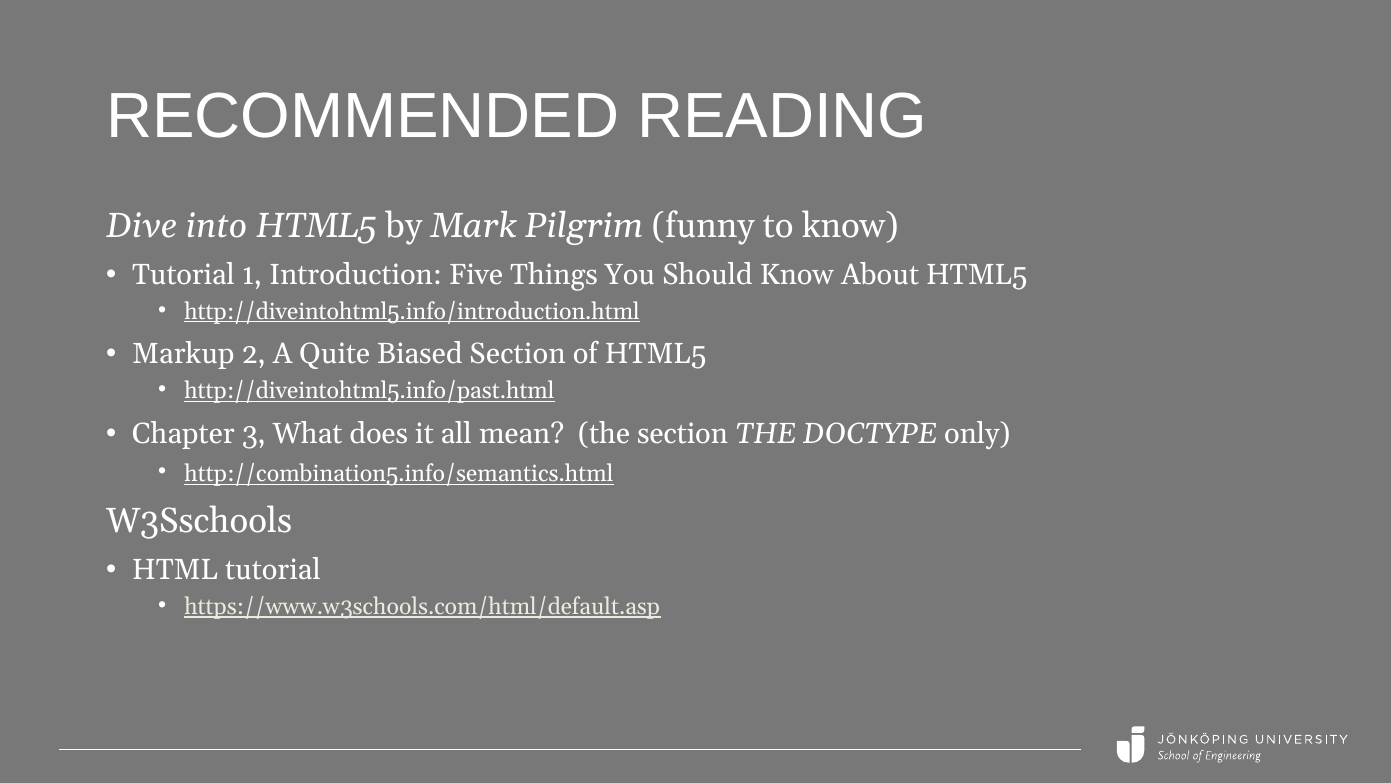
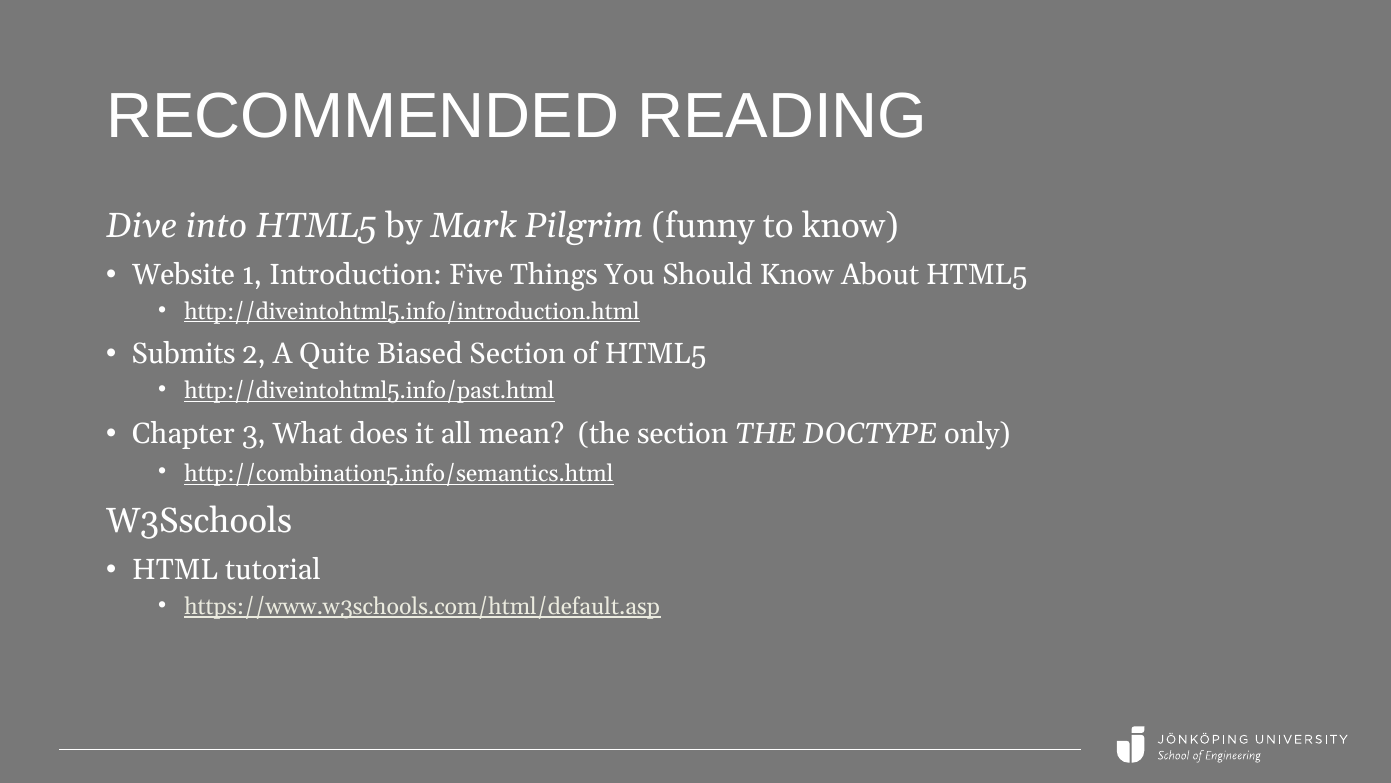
Tutorial at (183, 275): Tutorial -> Website
Markup: Markup -> Submits
